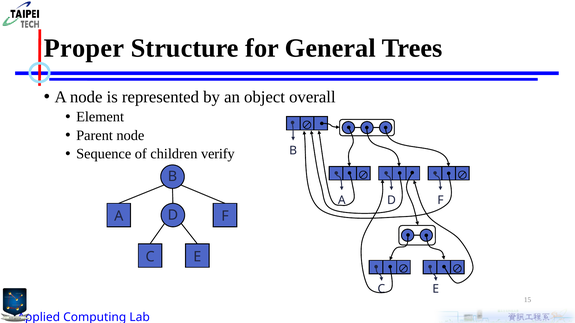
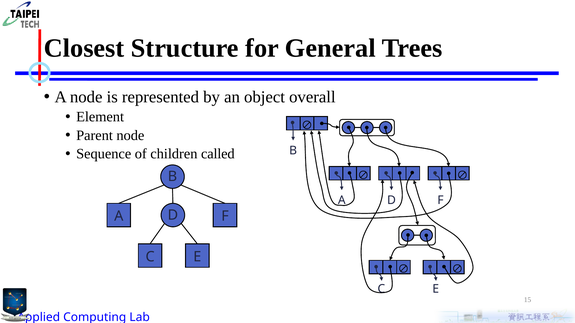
Proper: Proper -> Closest
verify: verify -> called
